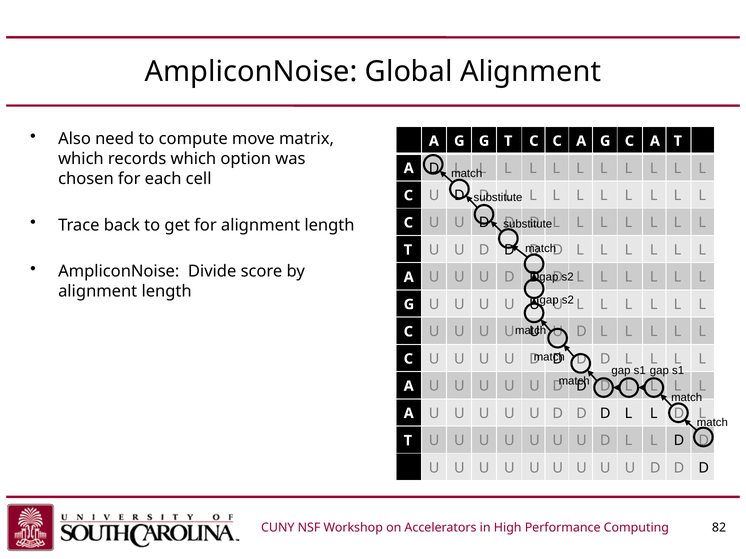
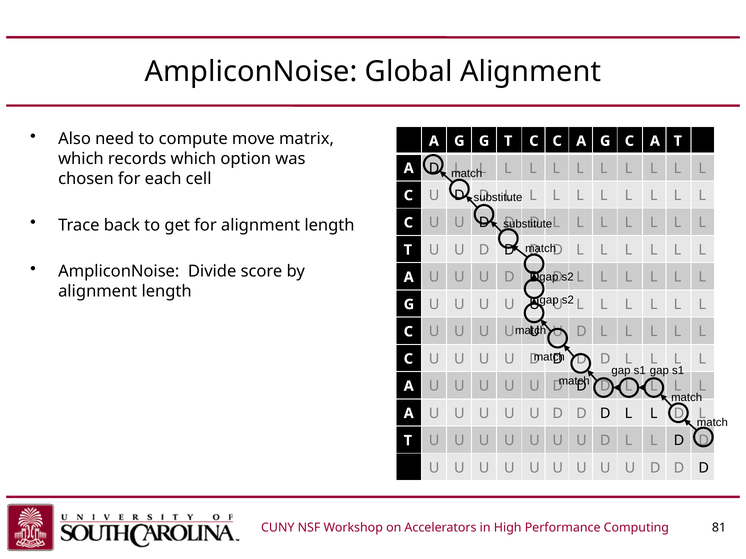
82: 82 -> 81
